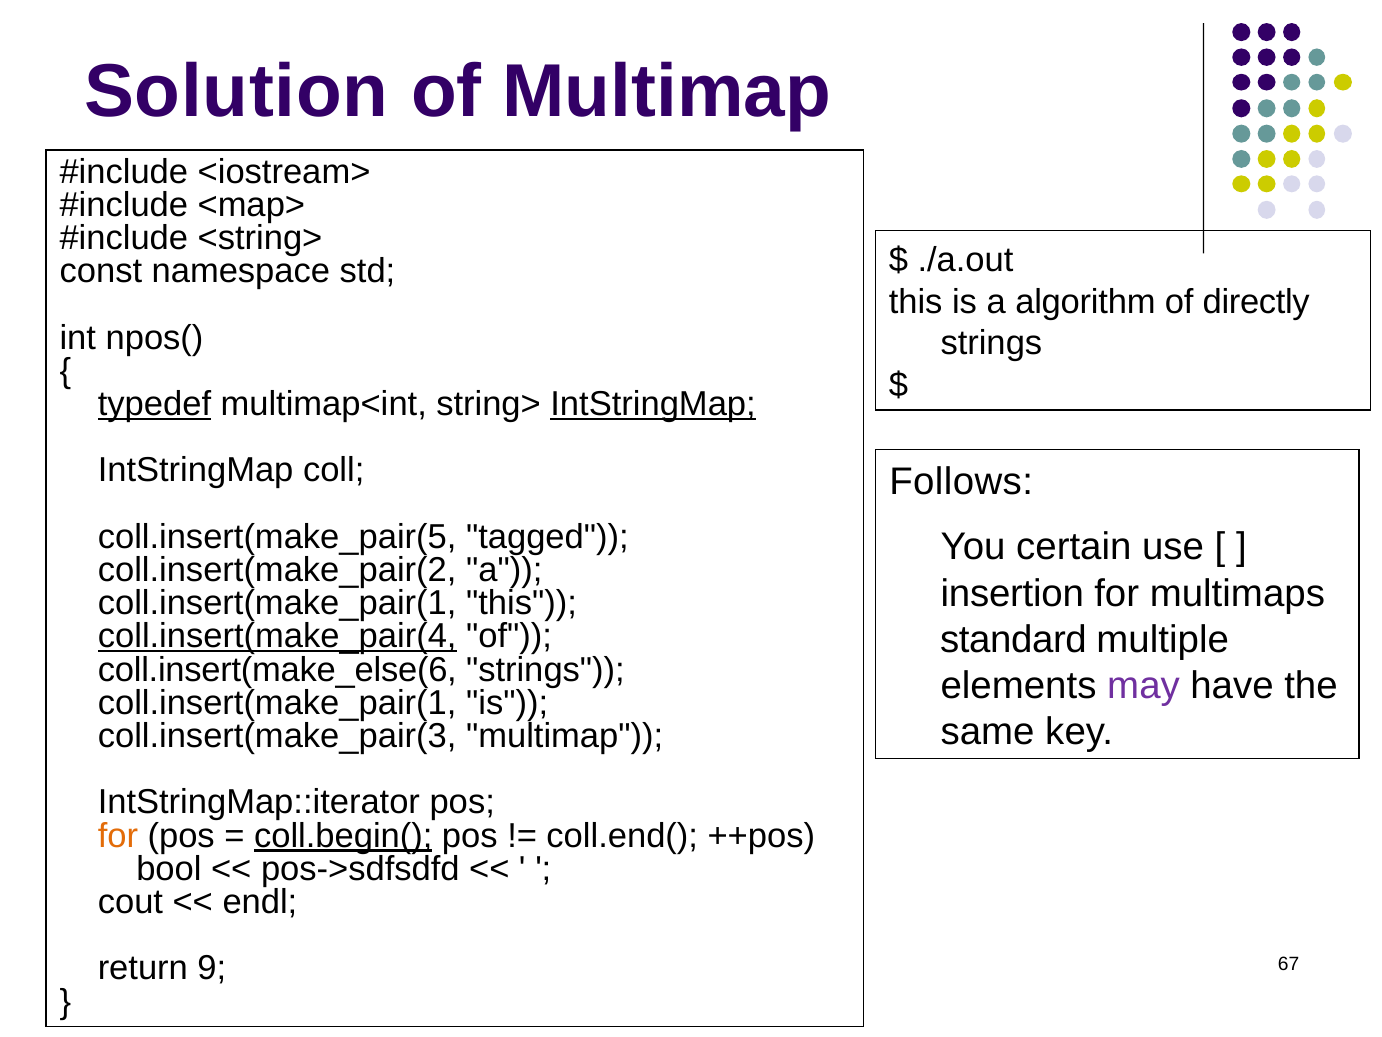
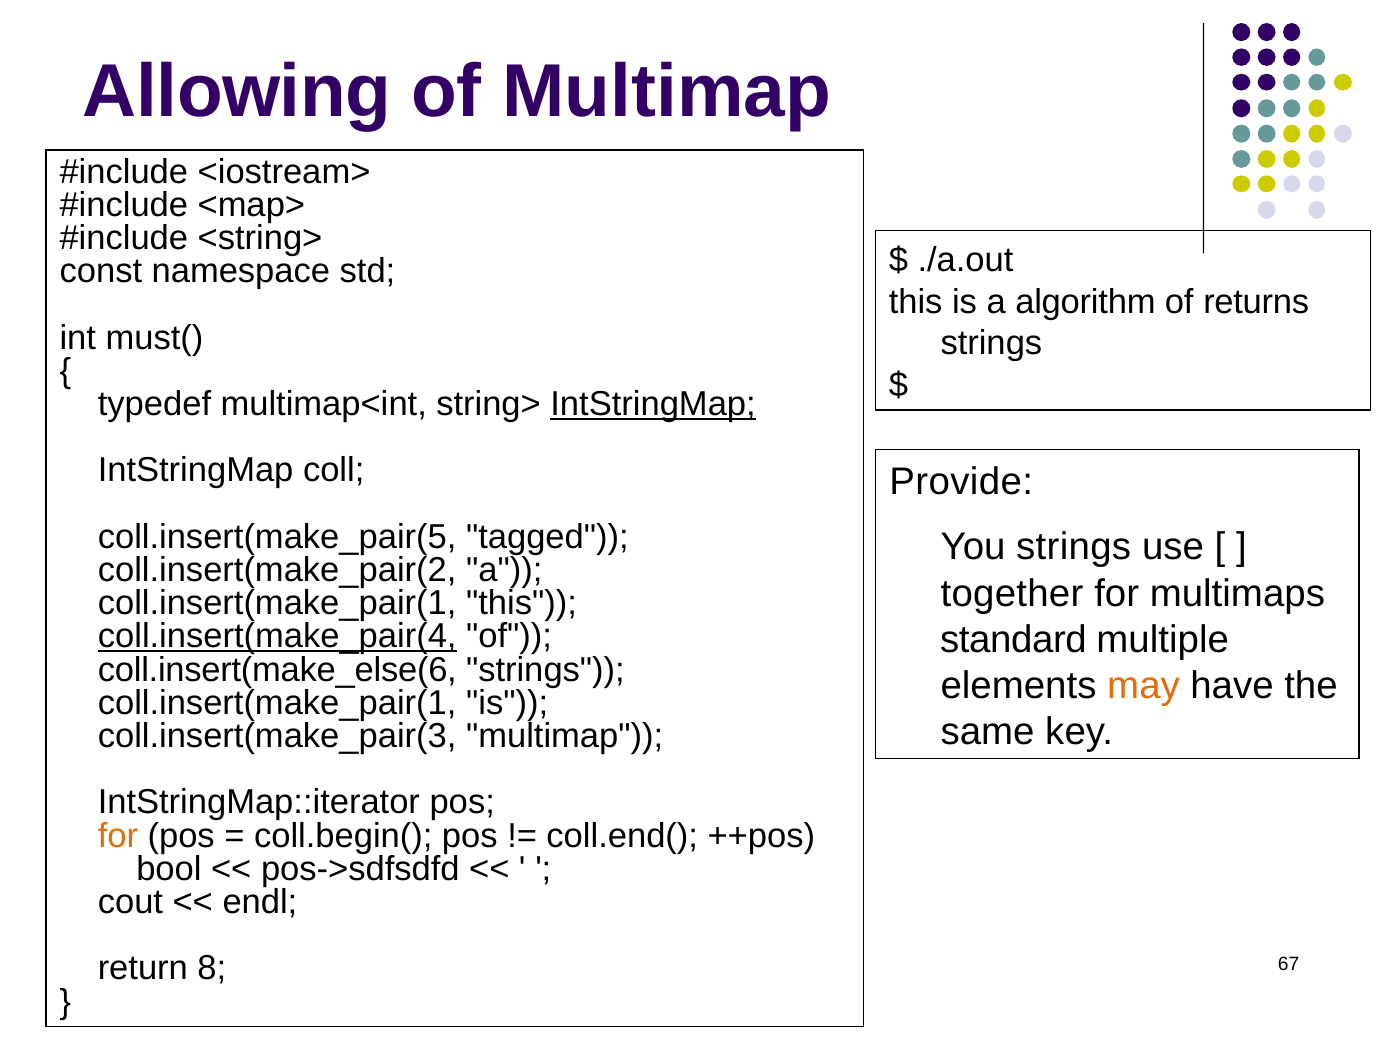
Solution: Solution -> Allowing
directly: directly -> returns
npos(: npos( -> must(
typedef underline: present -> none
Follows: Follows -> Provide
You certain: certain -> strings
insertion: insertion -> together
may colour: purple -> orange
coll.begin( underline: present -> none
9: 9 -> 8
